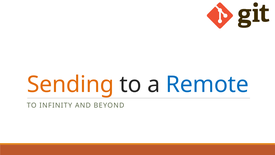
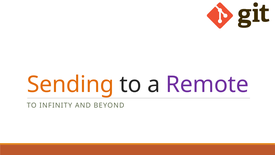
Remote colour: blue -> purple
